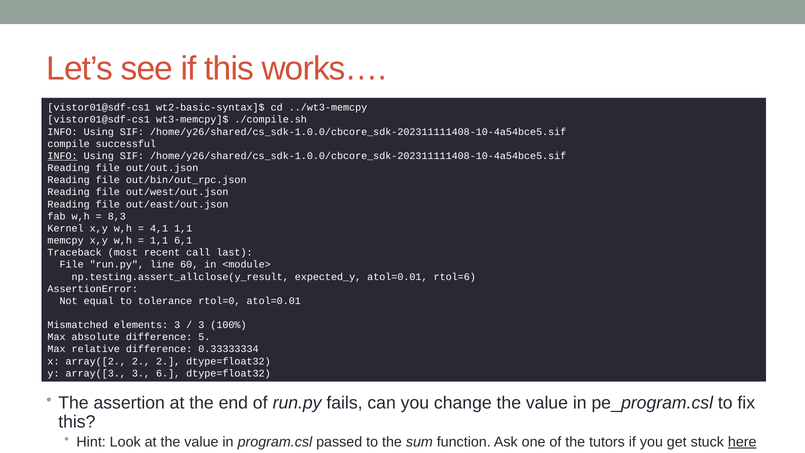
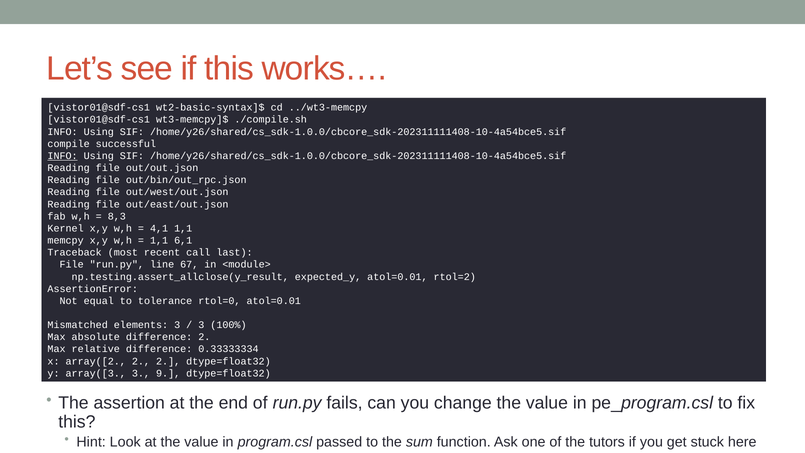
60: 60 -> 67
rtol=6: rtol=6 -> rtol=2
difference 5: 5 -> 2
6: 6 -> 9
here underline: present -> none
